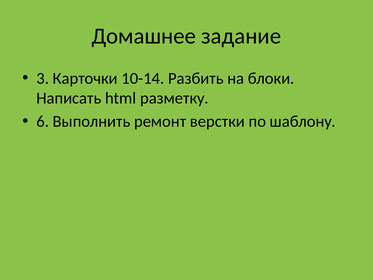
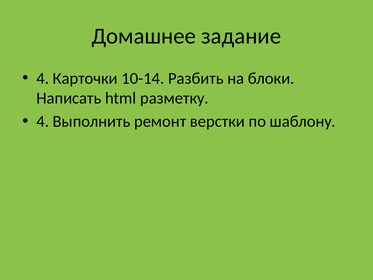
3 at (43, 78): 3 -> 4
6 at (43, 121): 6 -> 4
